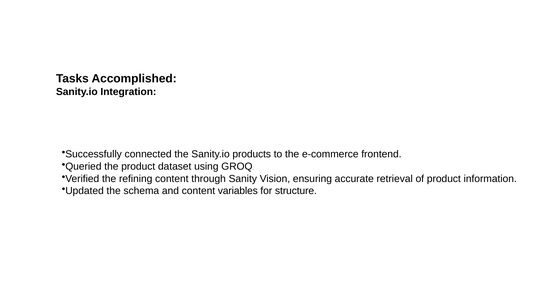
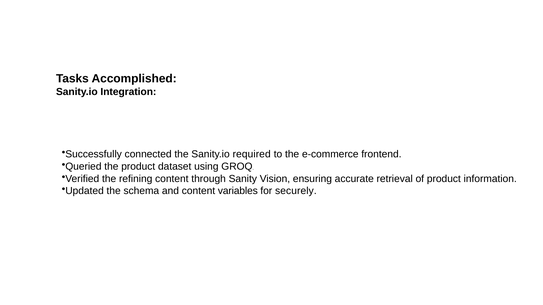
products: products -> required
structure: structure -> securely
